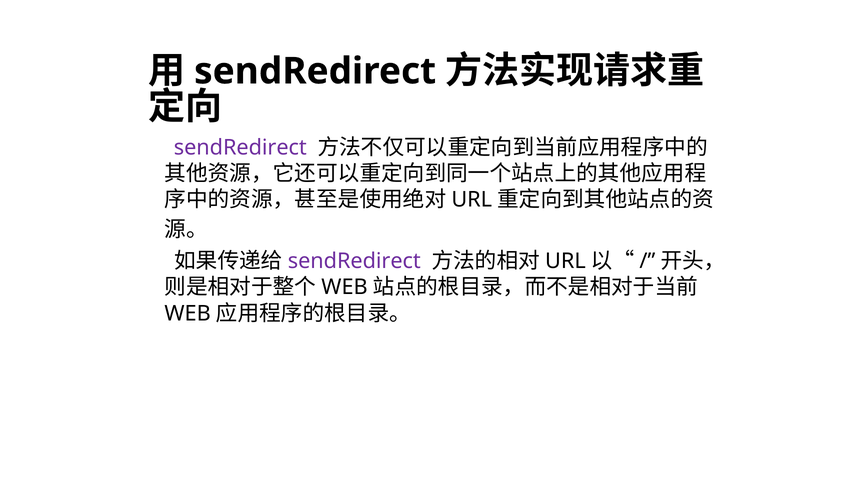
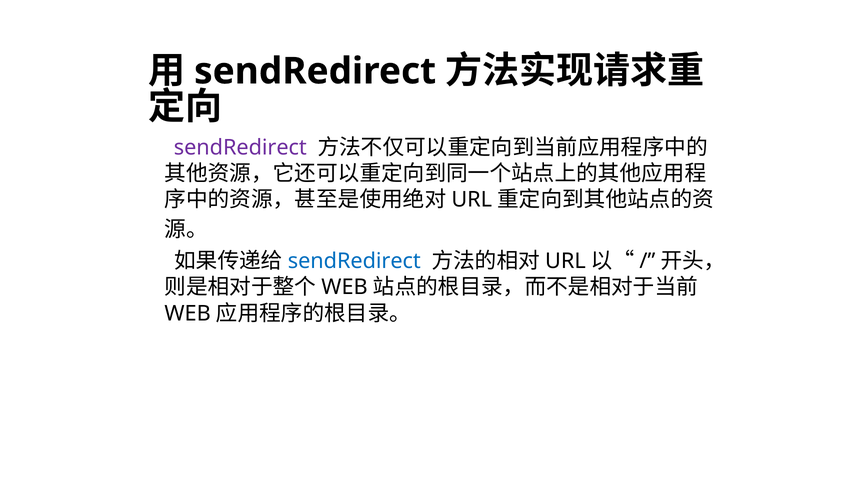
sendRedirect at (354, 261) colour: purple -> blue
